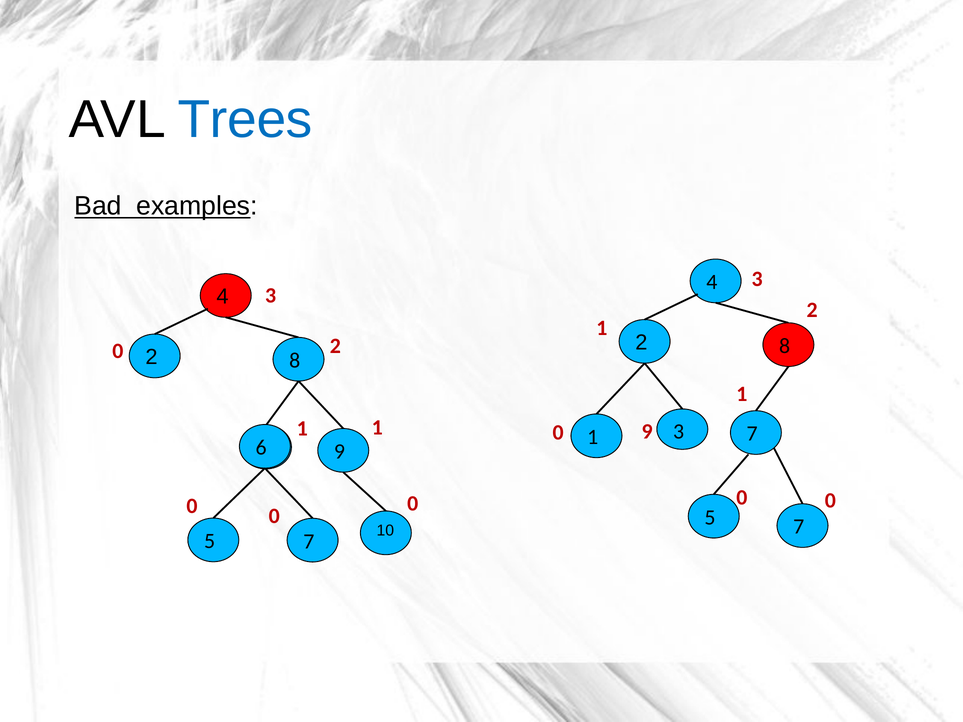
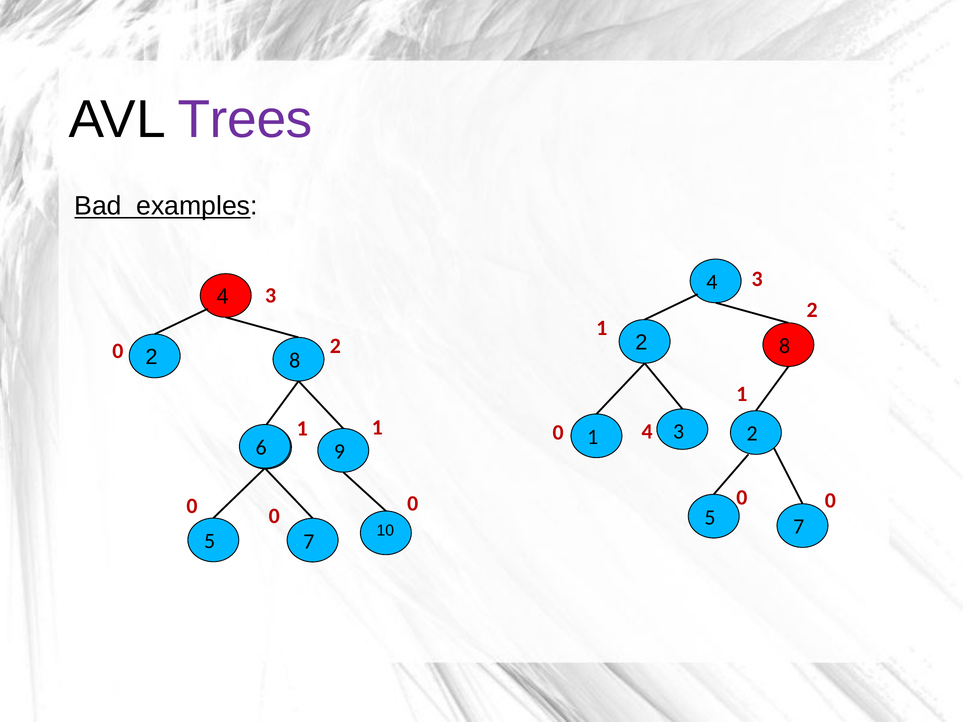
Trees colour: blue -> purple
0 9: 9 -> 4
3 7: 7 -> 2
